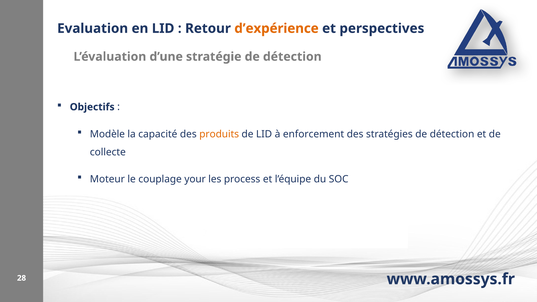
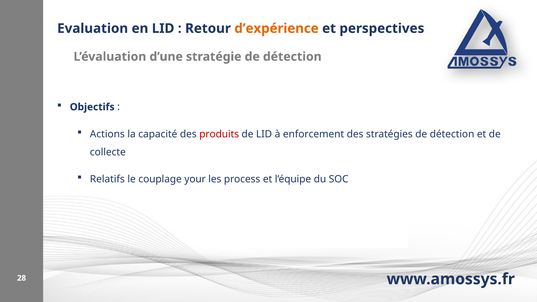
Modèle: Modèle -> Actions
produits colour: orange -> red
Moteur: Moteur -> Relatifs
